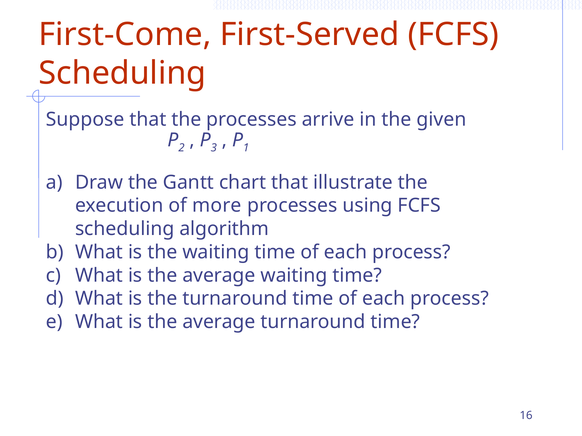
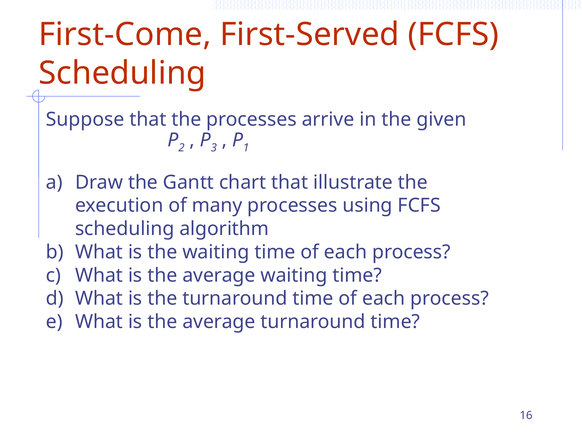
more: more -> many
